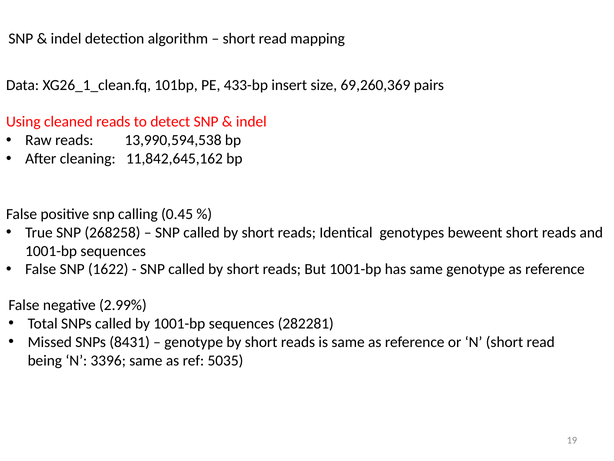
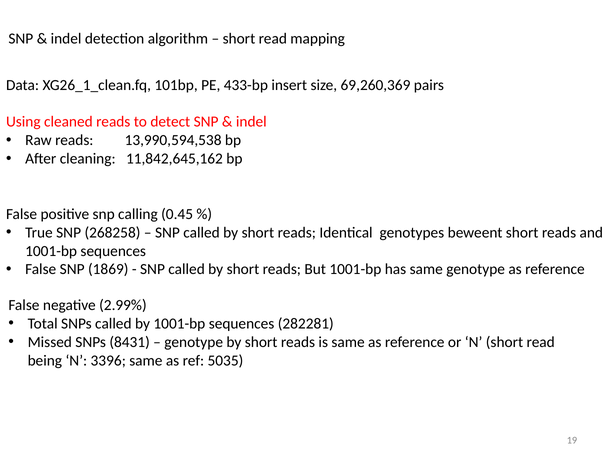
1622: 1622 -> 1869
